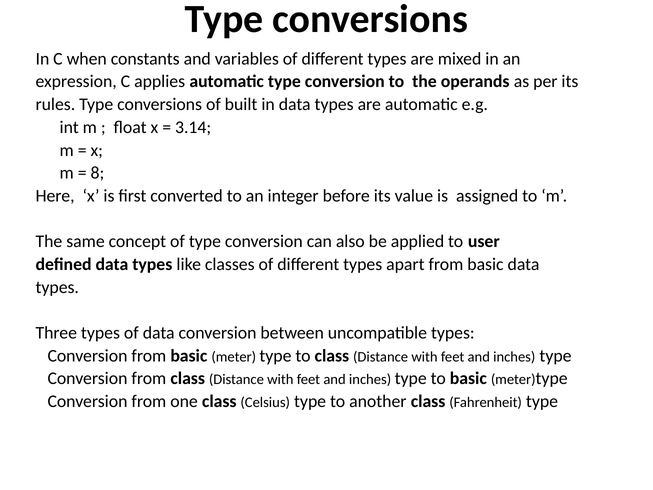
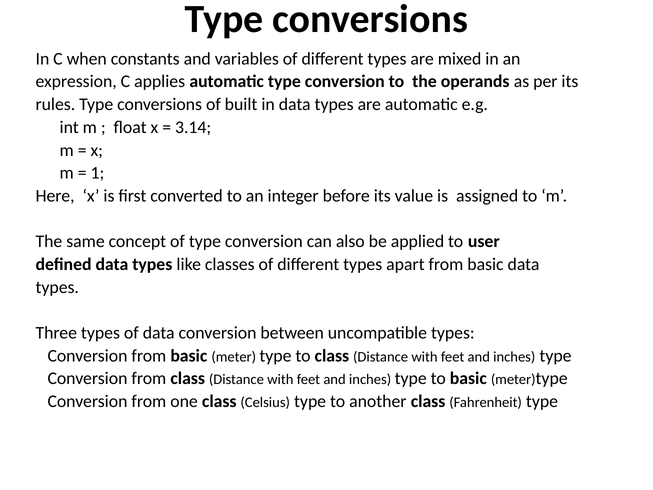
8: 8 -> 1
